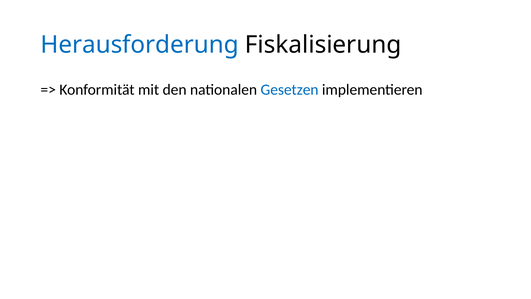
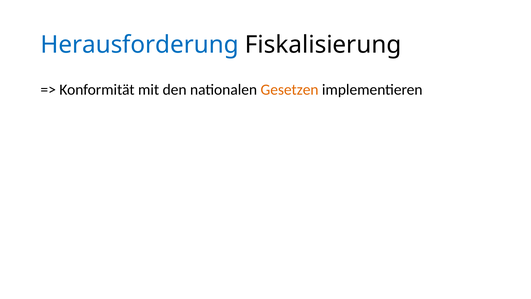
Gesetzen colour: blue -> orange
